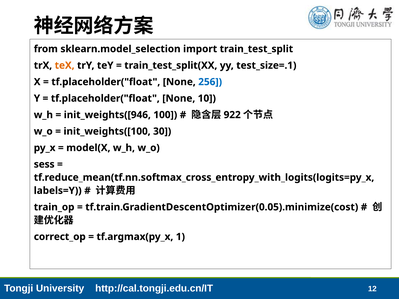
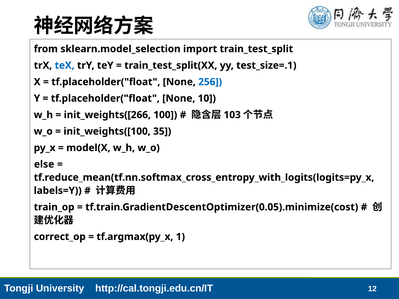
teX colour: orange -> blue
init_weights([946: init_weights([946 -> init_weights([266
922: 922 -> 103
30: 30 -> 35
sess: sess -> else
